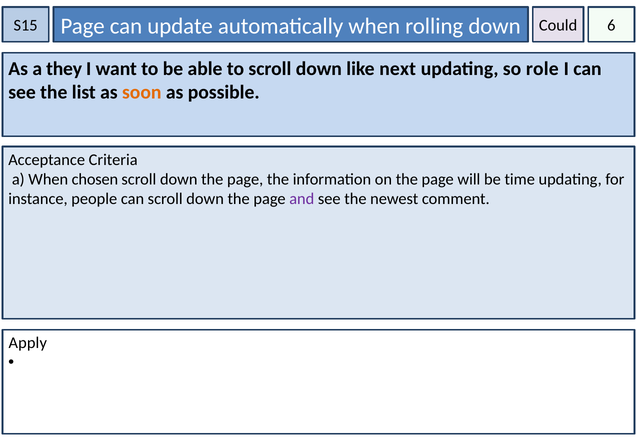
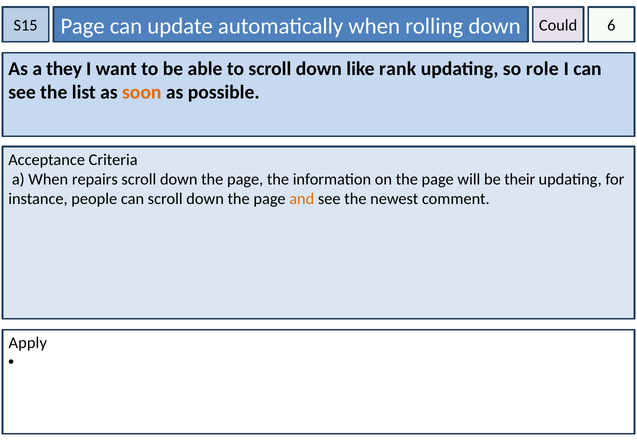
next: next -> rank
chosen: chosen -> repairs
time: time -> their
and colour: purple -> orange
